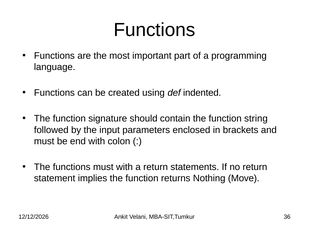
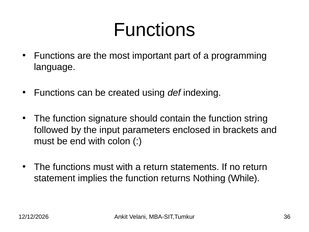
indented: indented -> indexing
Move: Move -> While
